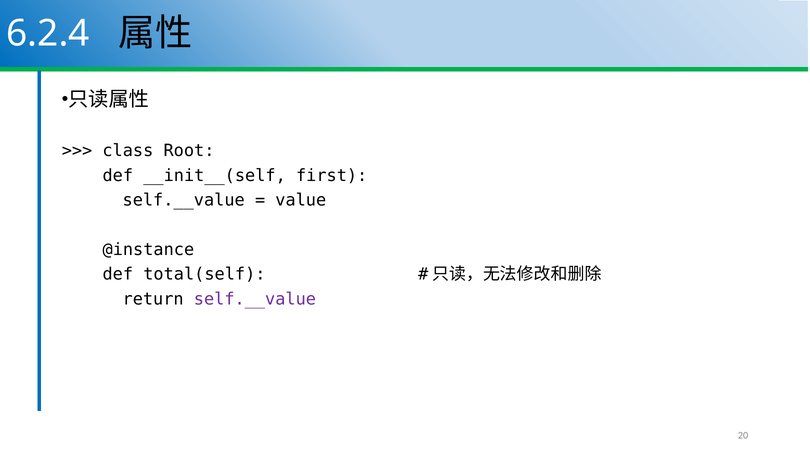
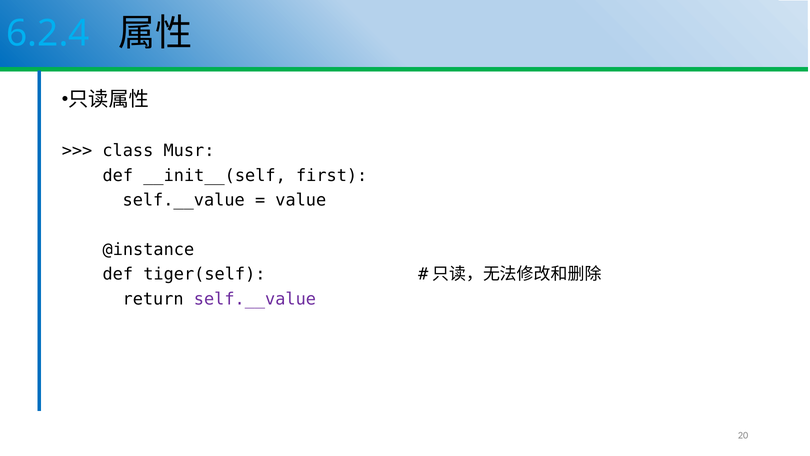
6.2.4 colour: white -> light blue
Root: Root -> Musr
total(self: total(self -> tiger(self
